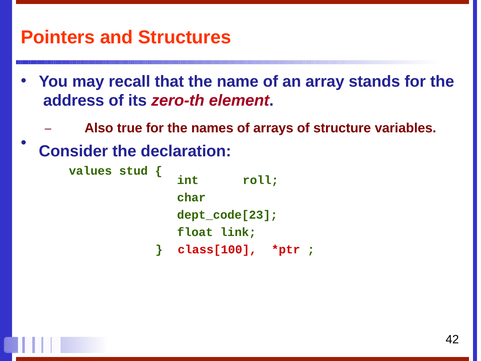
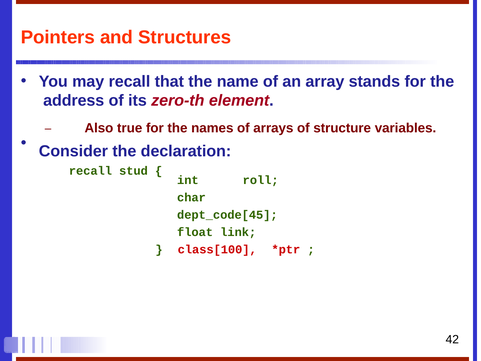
values at (90, 171): values -> recall
dept_code[23: dept_code[23 -> dept_code[45
